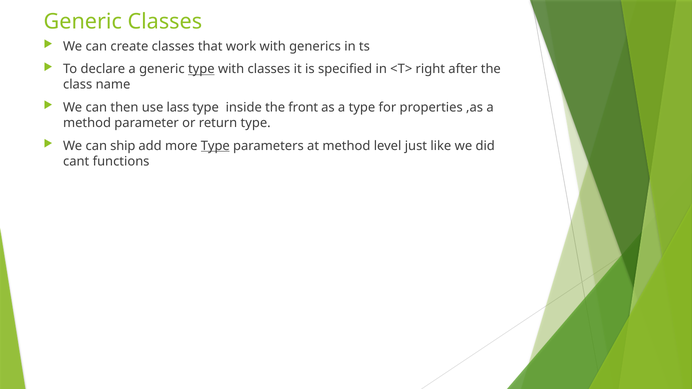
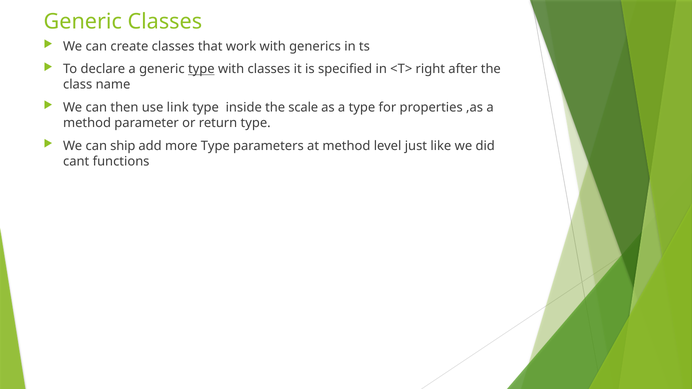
lass: lass -> link
front: front -> scale
Type at (215, 146) underline: present -> none
